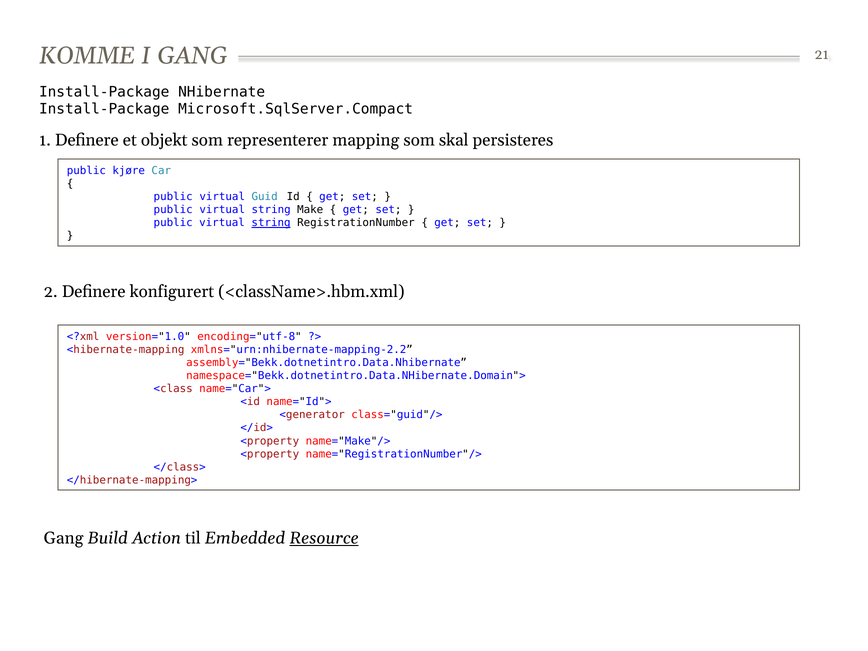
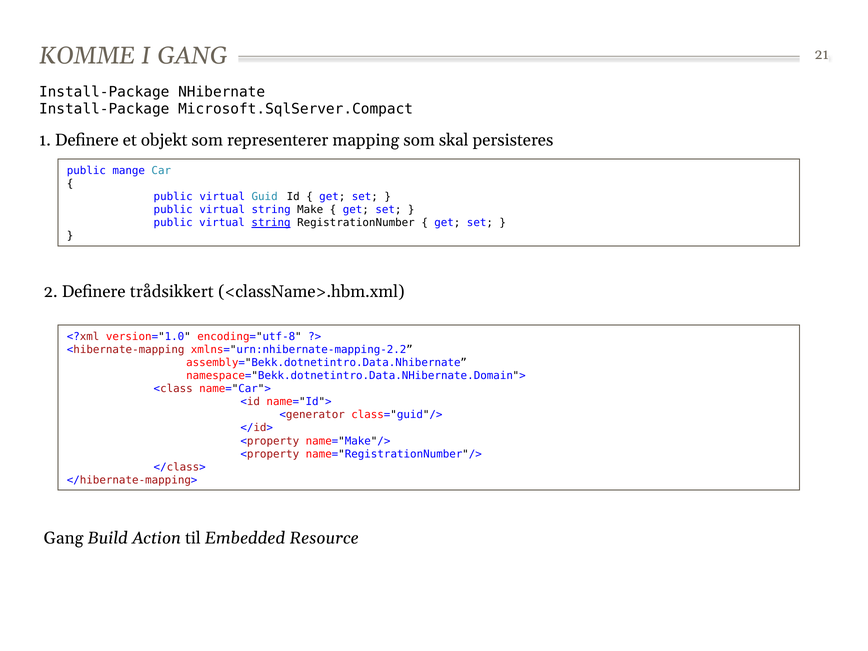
kjøre: kjøre -> mange
konfigurert: konfigurert -> trådsikkert
Resource underline: present -> none
